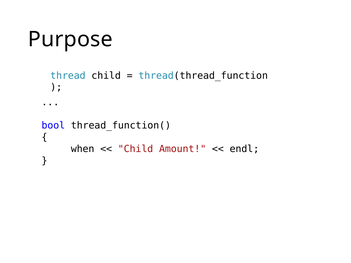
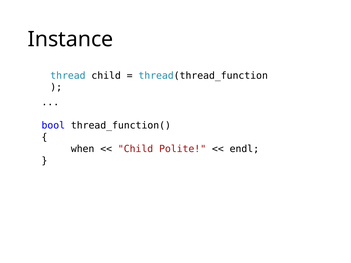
Purpose: Purpose -> Instance
Amount: Amount -> Polite
